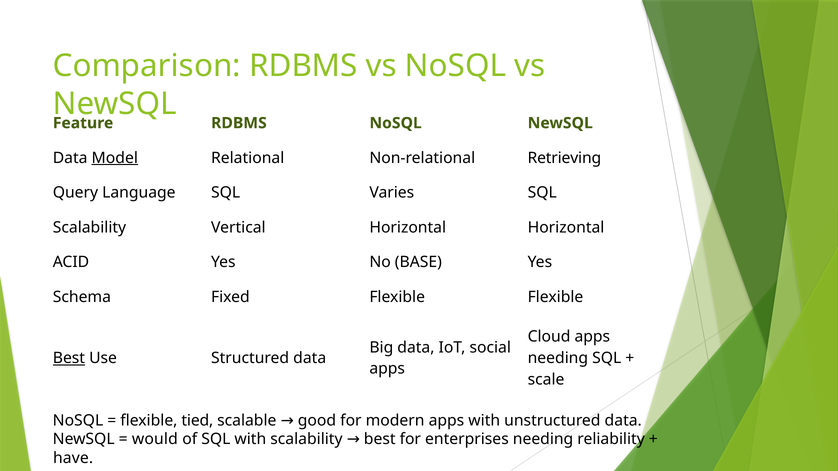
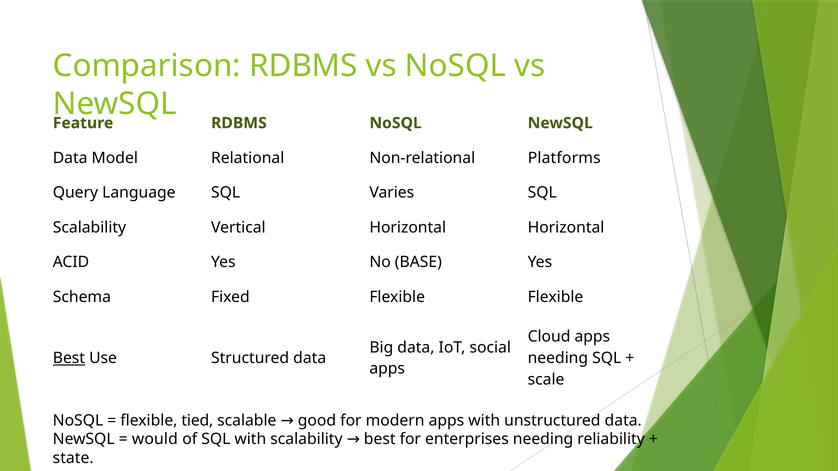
Model underline: present -> none
Retrieving: Retrieving -> Platforms
have: have -> state
